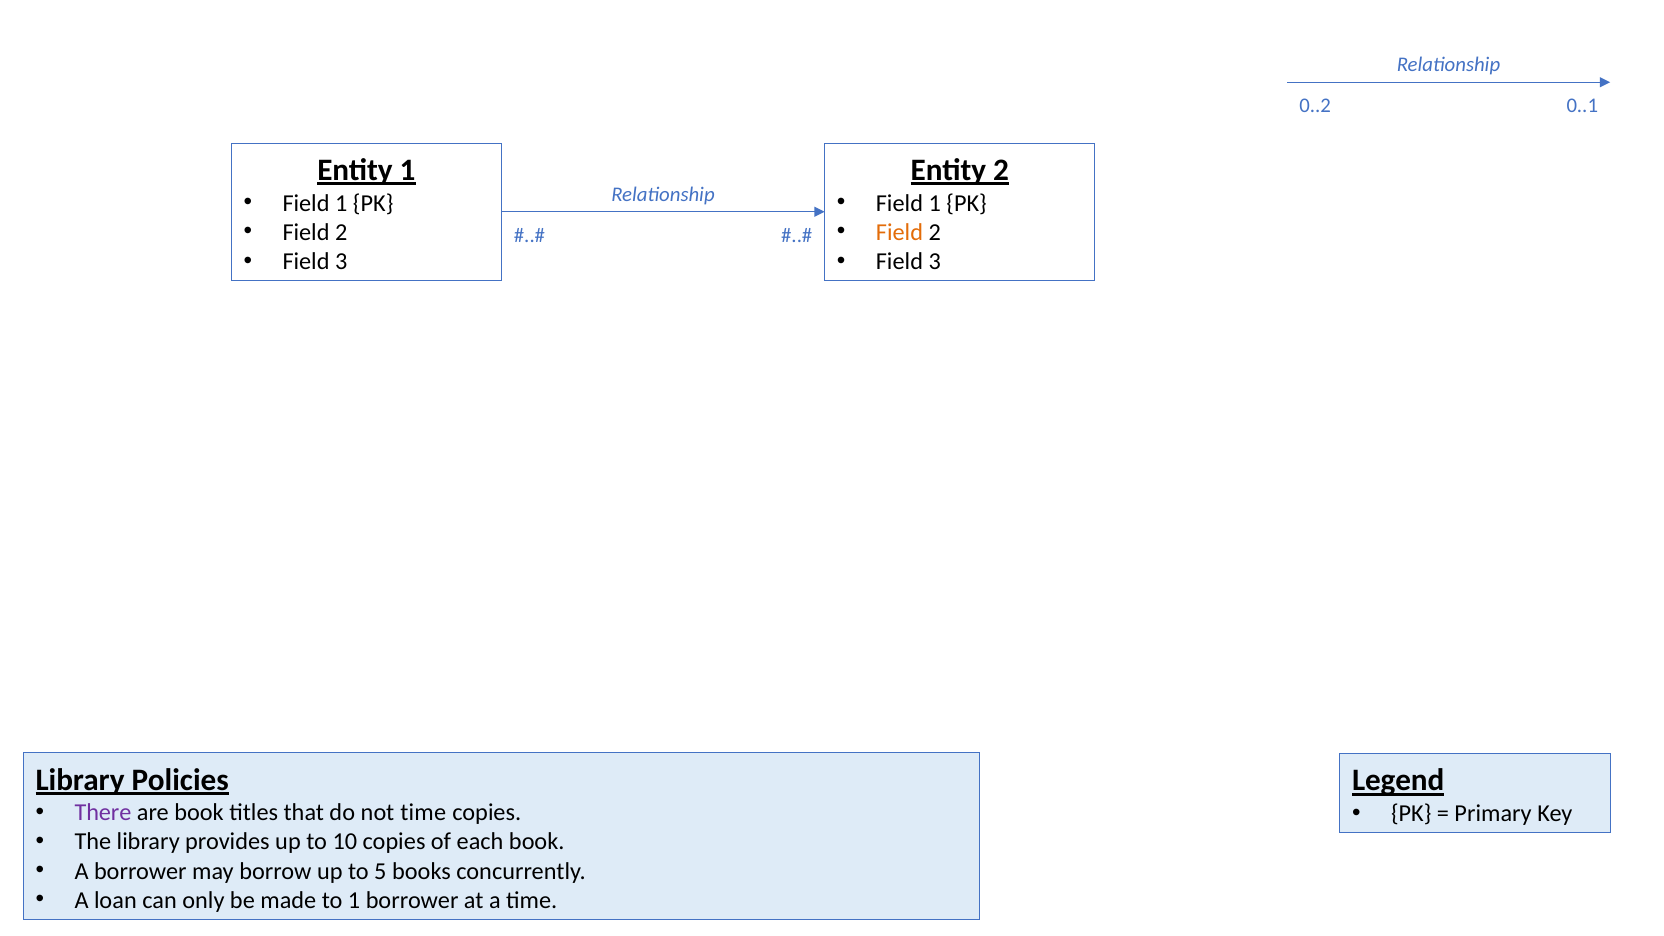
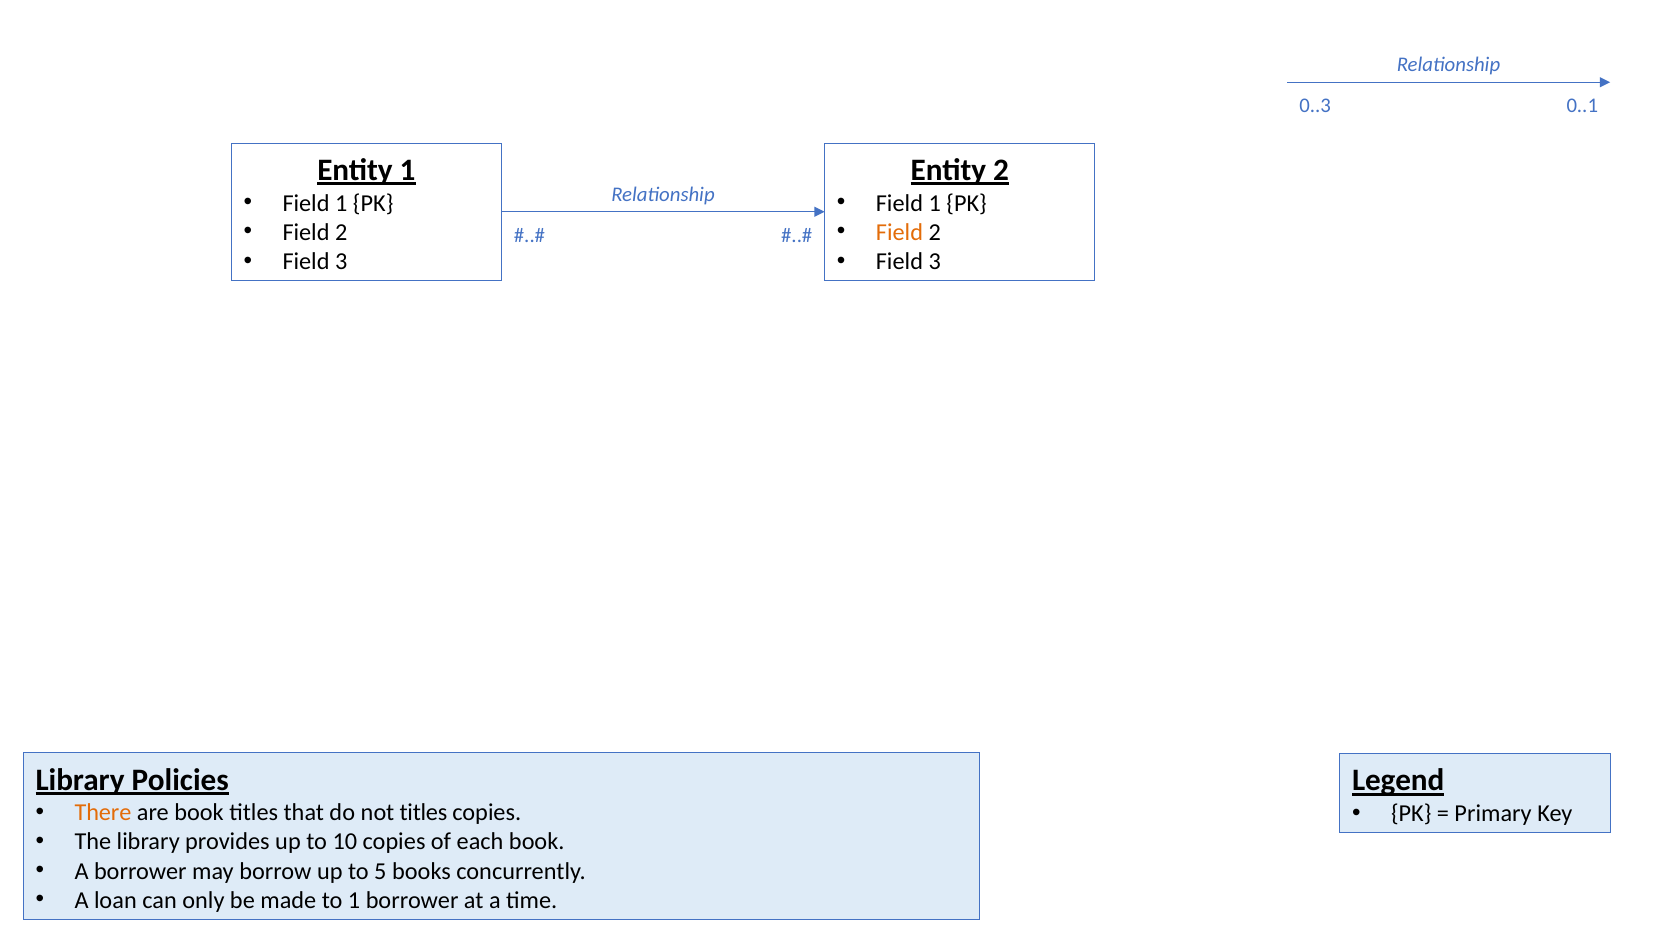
0..2: 0..2 -> 0..3
There colour: purple -> orange
not time: time -> titles
